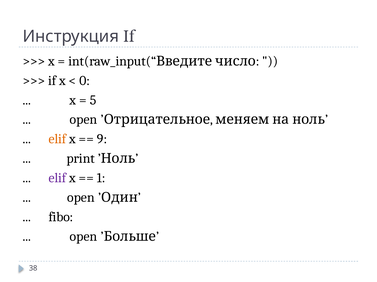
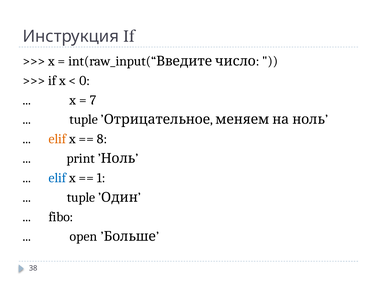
5: 5 -> 7
open at (84, 120): open -> tuple
9: 9 -> 8
elif at (57, 178) colour: purple -> blue
open at (81, 198): open -> tuple
